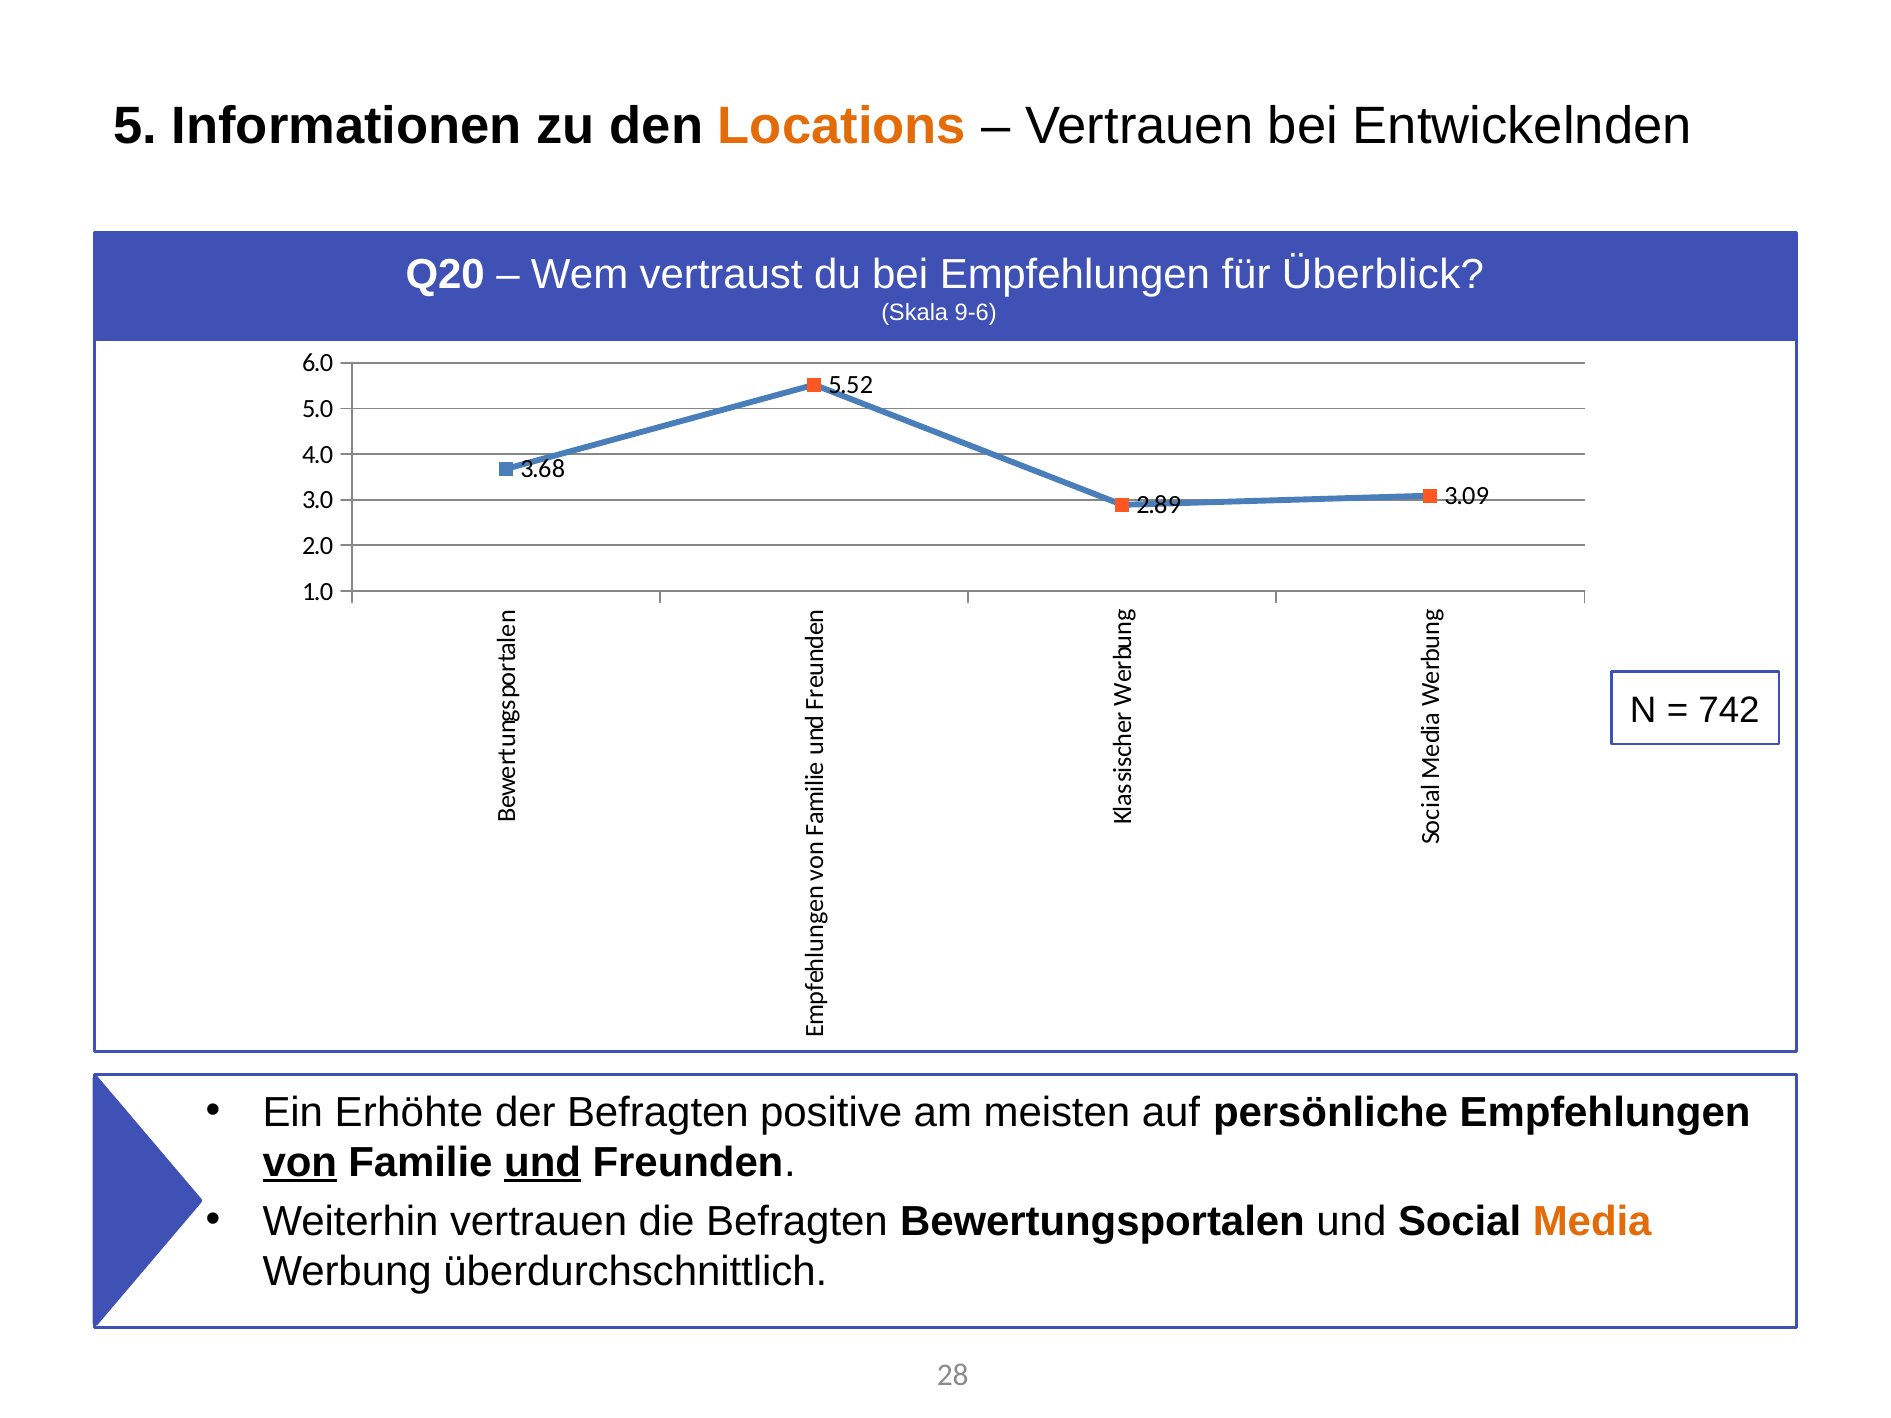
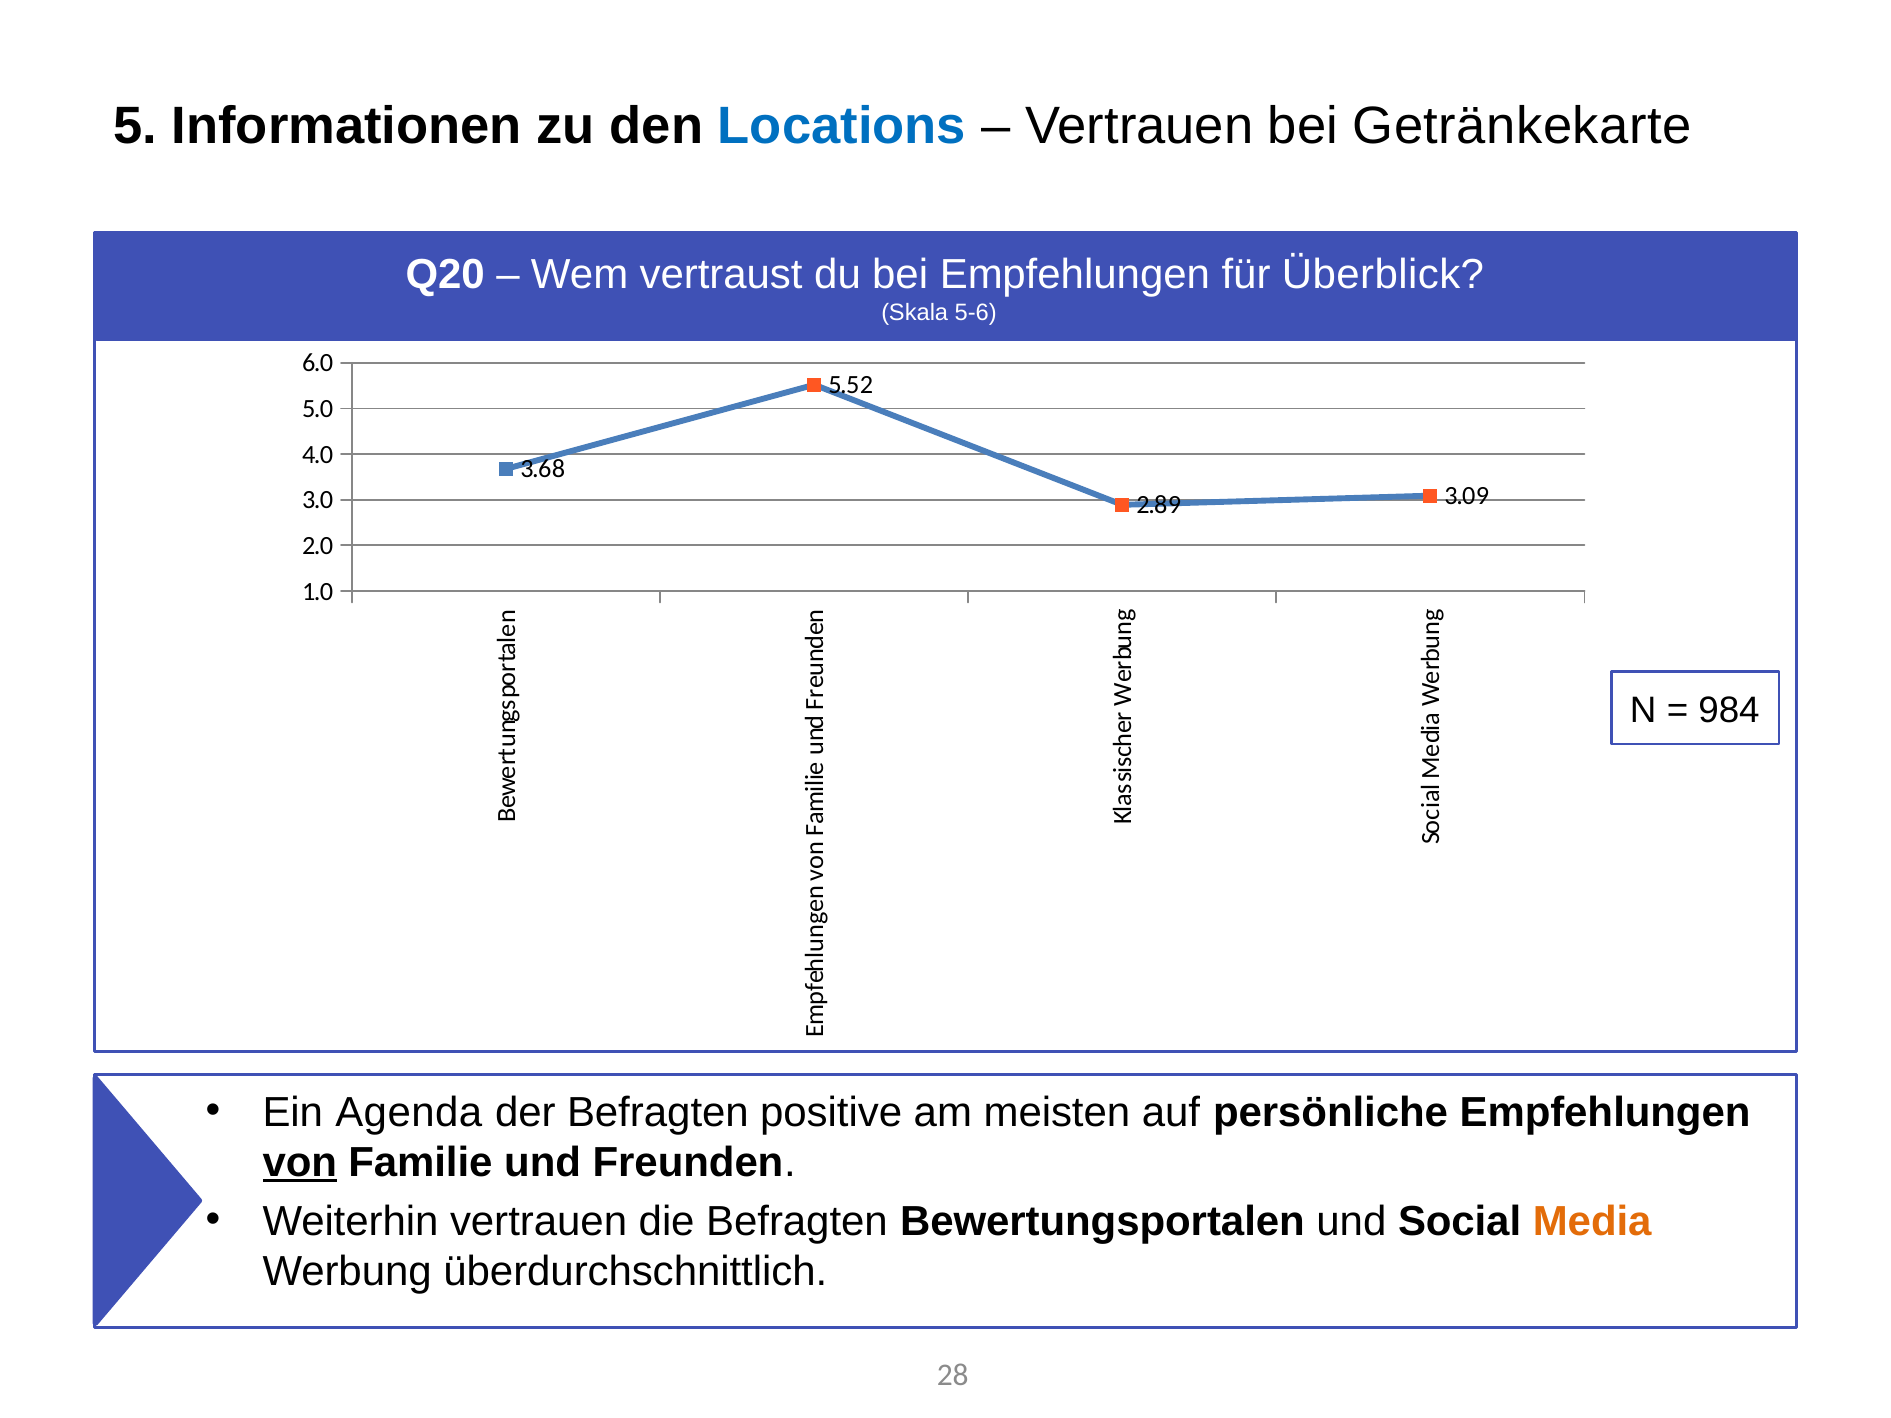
Locations colour: orange -> blue
Entwickelnden: Entwickelnden -> Getränkekarte
9-6: 9-6 -> 5-6
742: 742 -> 984
Erhöhte: Erhöhte -> Agenda
und at (543, 1163) underline: present -> none
